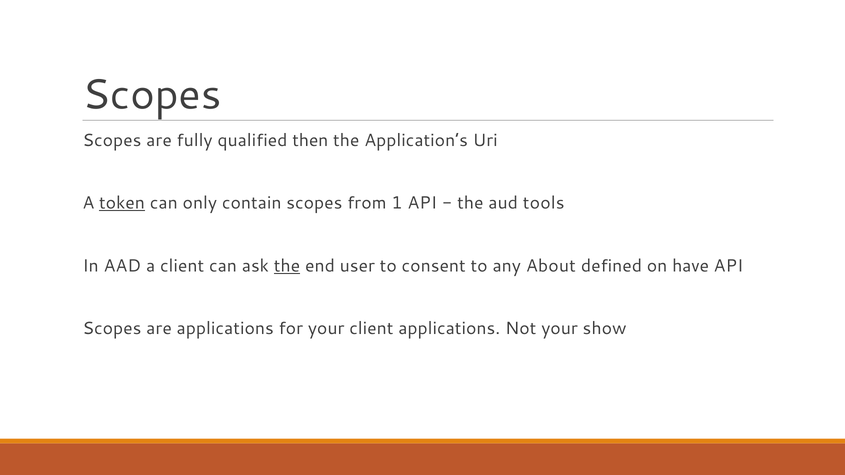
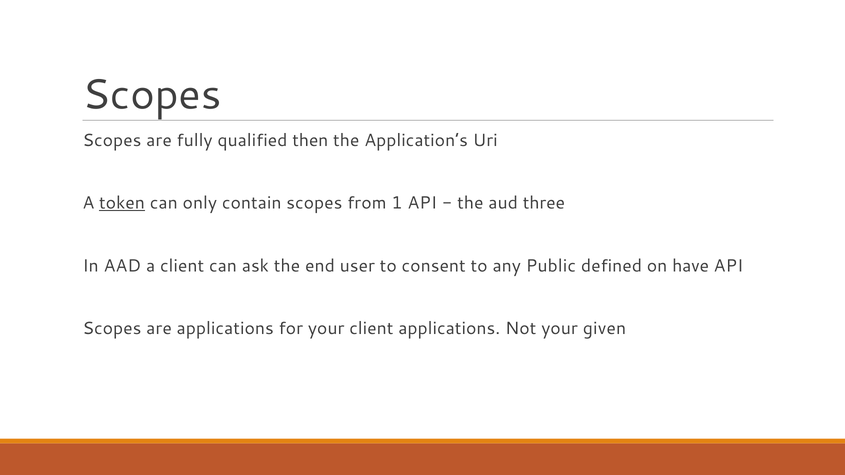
tools: tools -> three
the at (287, 266) underline: present -> none
About: About -> Public
show: show -> given
